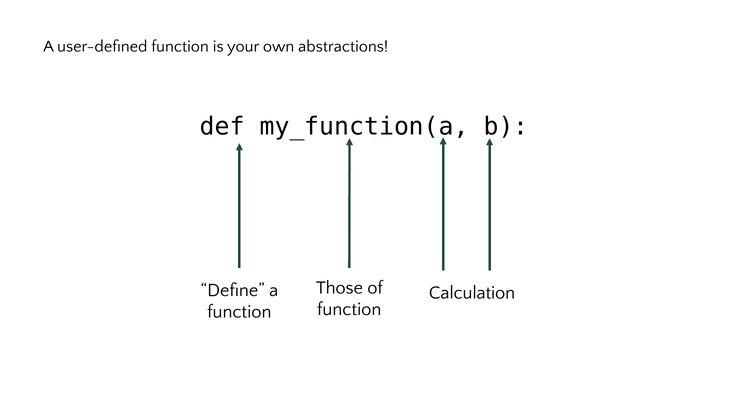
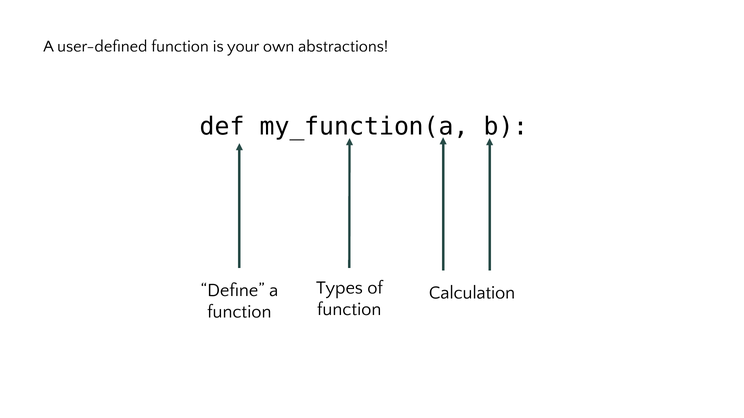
Those: Those -> Types
